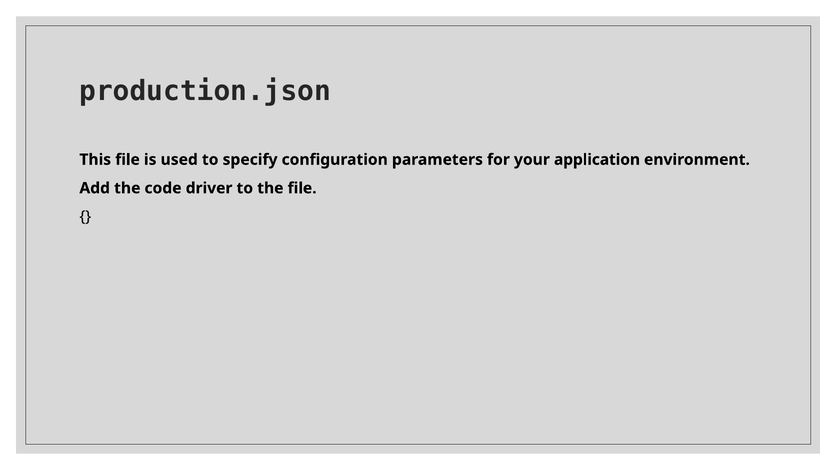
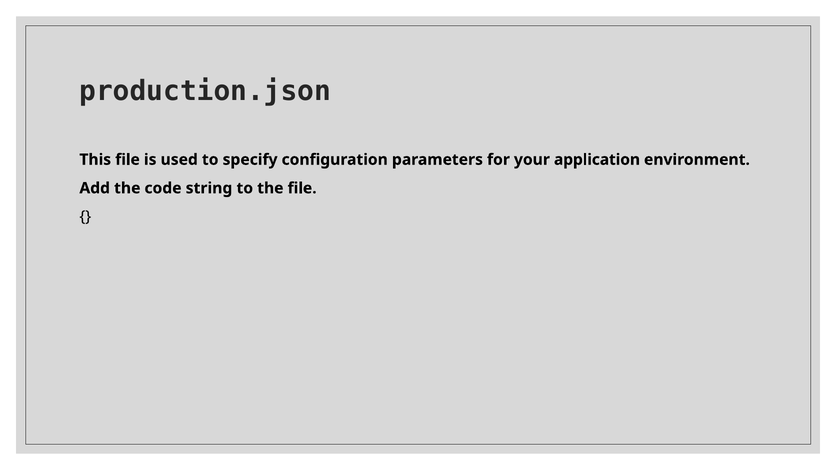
driver: driver -> string
